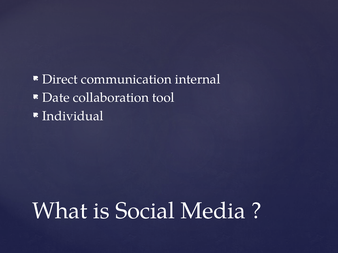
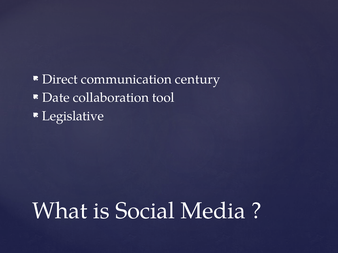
internal: internal -> century
Individual: Individual -> Legislative
